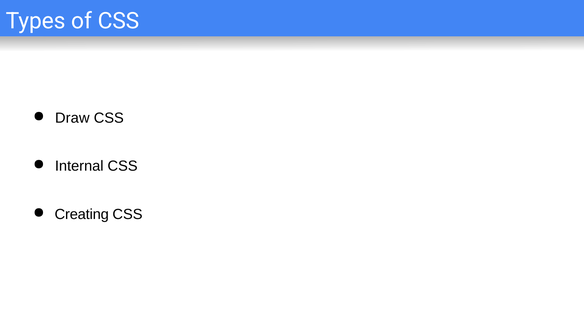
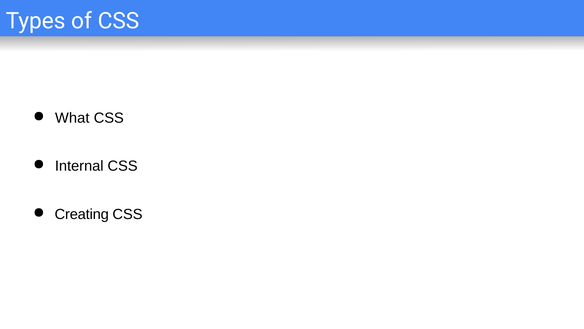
Draw: Draw -> What
